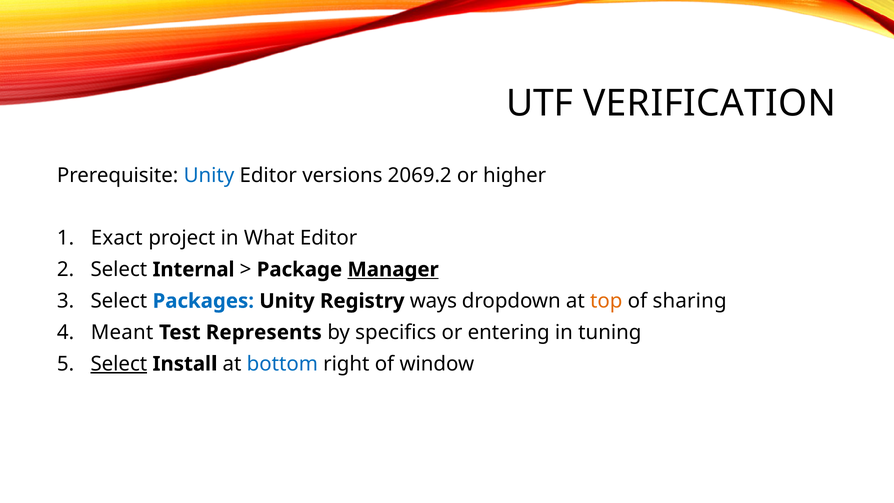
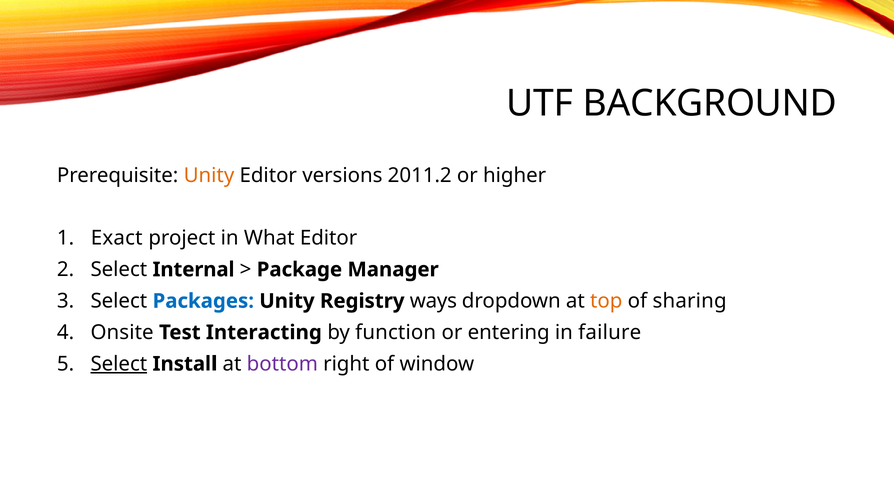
VERIFICATION: VERIFICATION -> BACKGROUND
Unity at (209, 175) colour: blue -> orange
2069.2: 2069.2 -> 2011.2
Manager underline: present -> none
Meant: Meant -> Onsite
Represents: Represents -> Interacting
specifics: specifics -> function
tuning: tuning -> failure
bottom colour: blue -> purple
